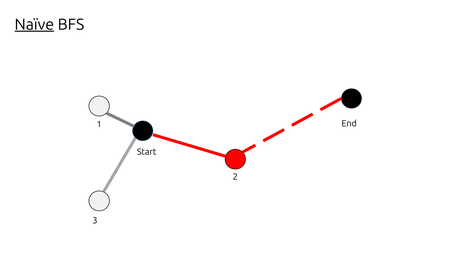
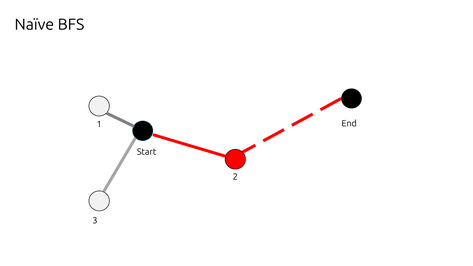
Naïve underline: present -> none
